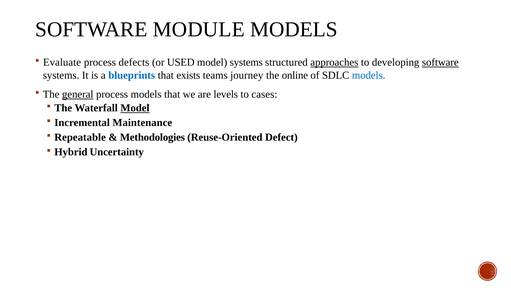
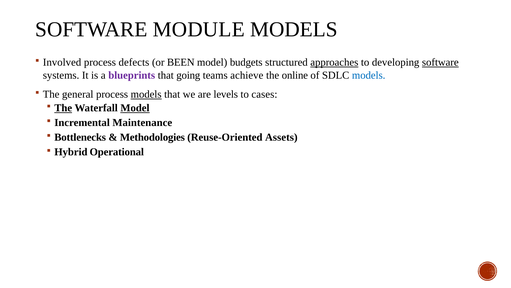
Evaluate: Evaluate -> Involved
USED: USED -> BEEN
model systems: systems -> budgets
blueprints colour: blue -> purple
exists: exists -> going
journey: journey -> achieve
general underline: present -> none
models at (146, 94) underline: none -> present
The at (63, 108) underline: none -> present
Repeatable: Repeatable -> Bottlenecks
Defect: Defect -> Assets
Uncertainty: Uncertainty -> Operational
